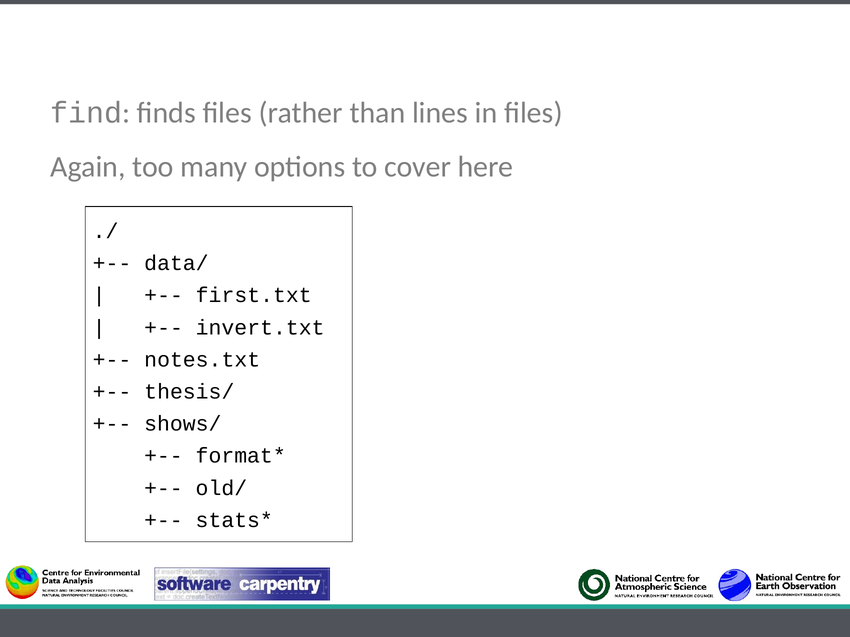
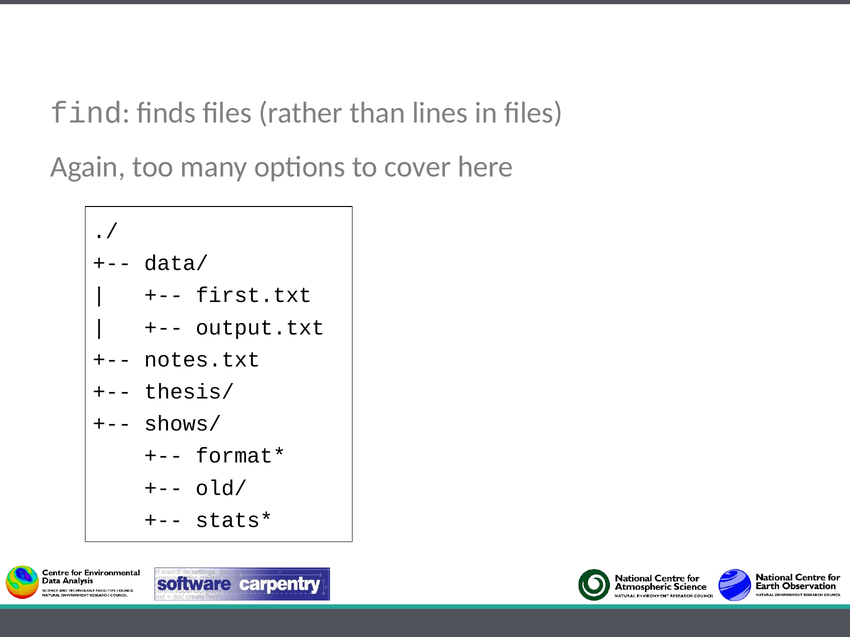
invert.txt: invert.txt -> output.txt
